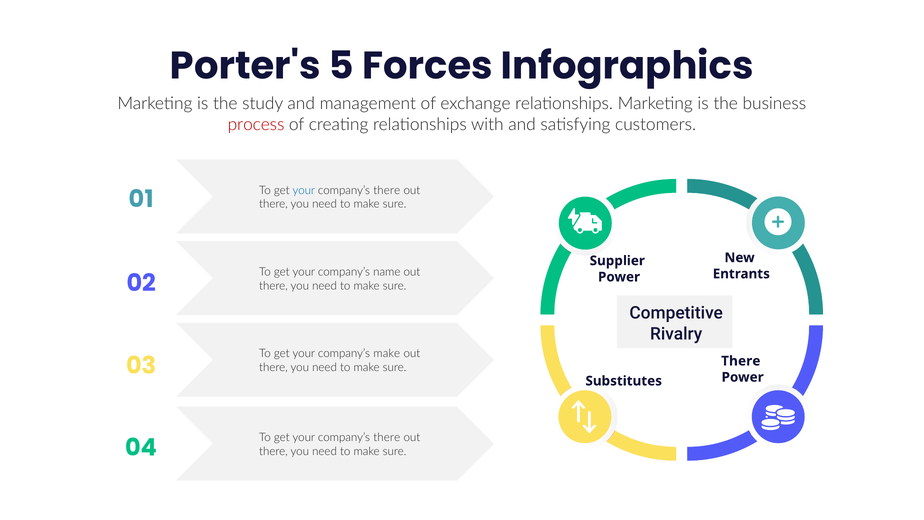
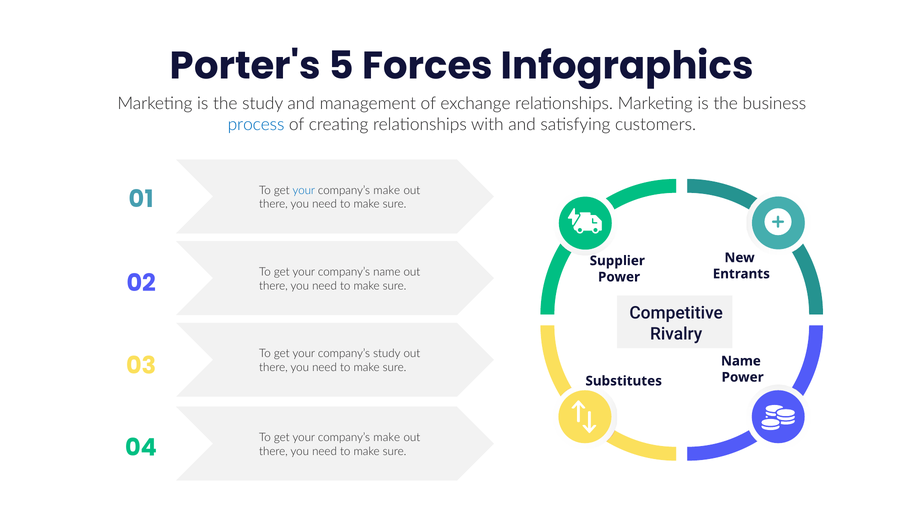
process colour: red -> blue
there at (387, 190): there -> make
company’s make: make -> study
There at (741, 361): There -> Name
there at (387, 437): there -> make
